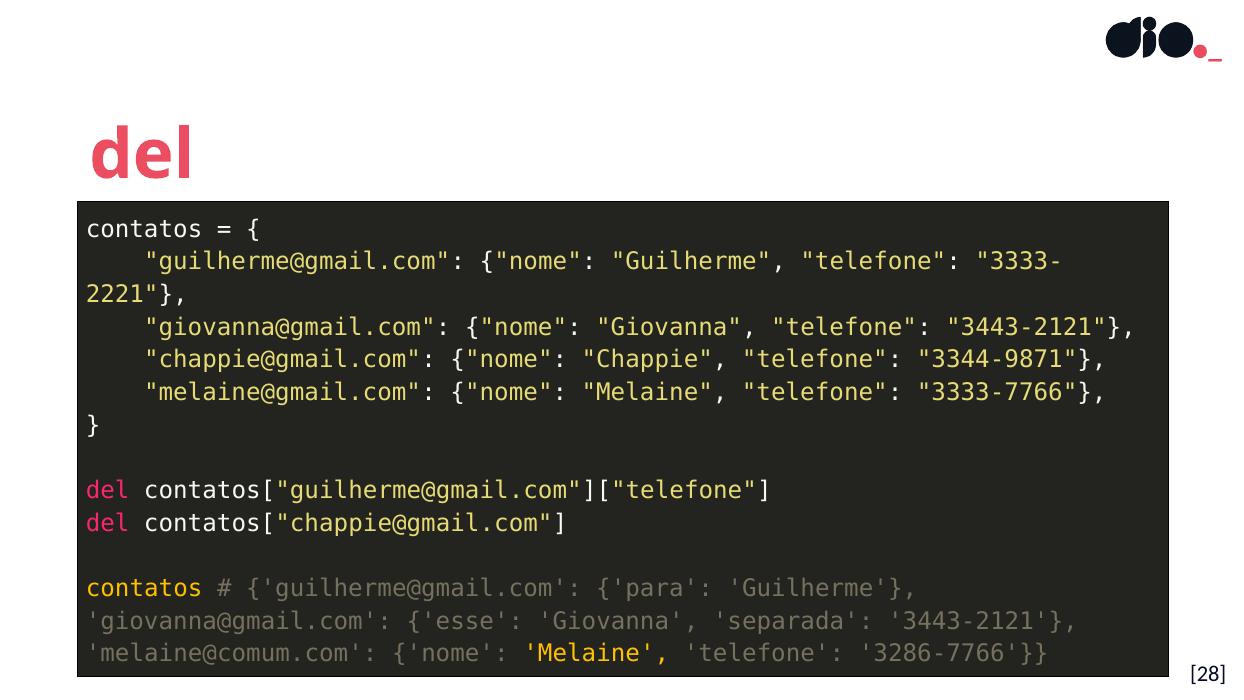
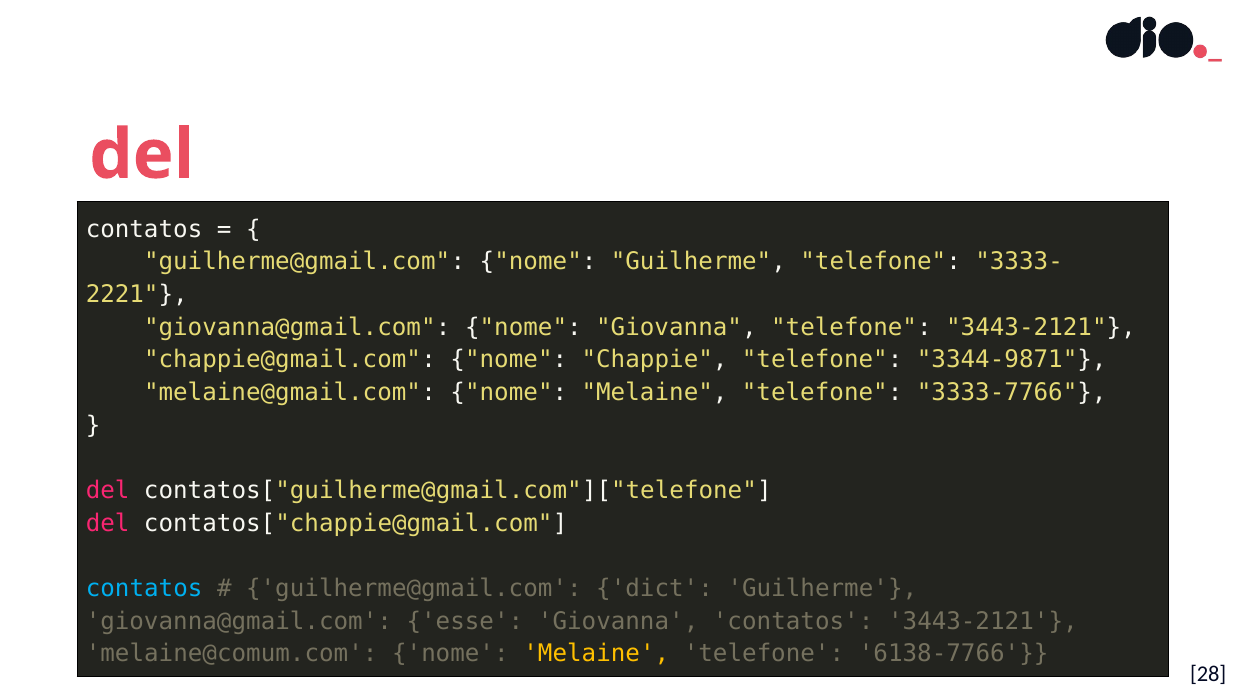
contatos at (144, 588) colour: yellow -> light blue
para: para -> dict
Giovanna separada: separada -> contatos
3286-7766: 3286-7766 -> 6138-7766
